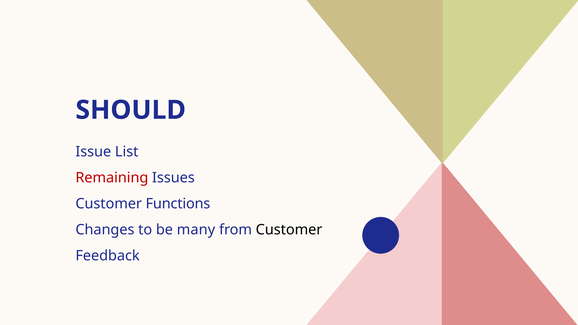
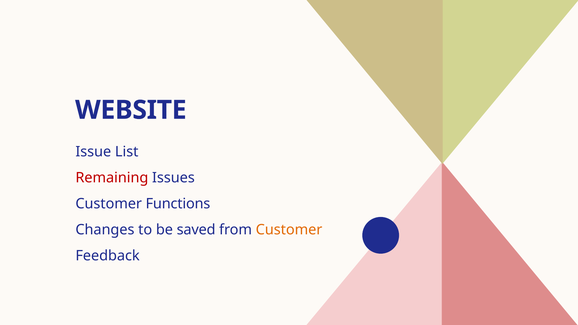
SHOULD: SHOULD -> WEBSITE
many: many -> saved
Customer at (289, 230) colour: black -> orange
